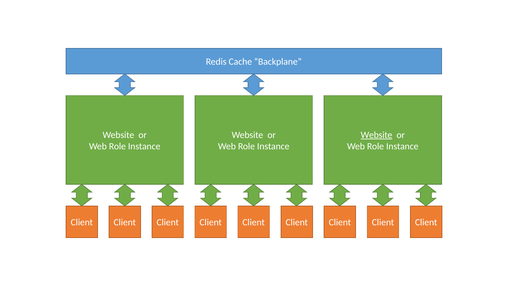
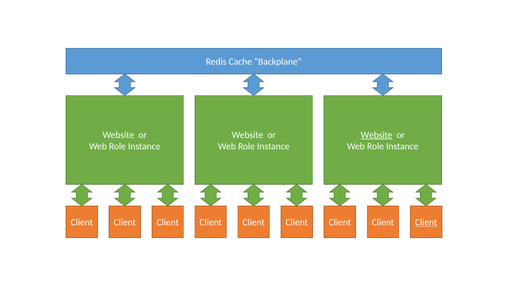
Client at (426, 222) underline: none -> present
